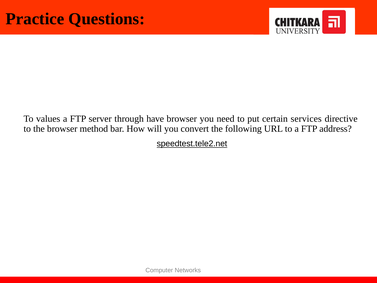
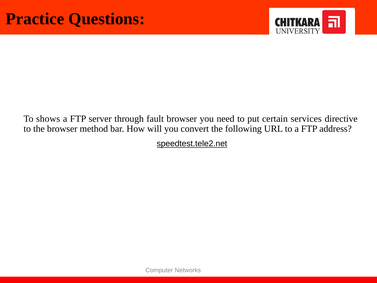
values: values -> shows
have: have -> fault
